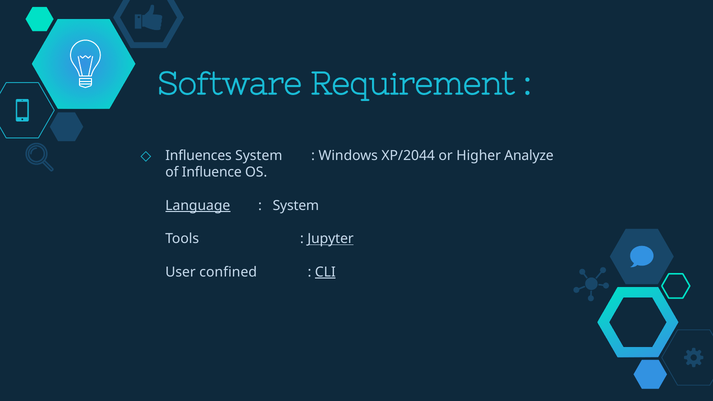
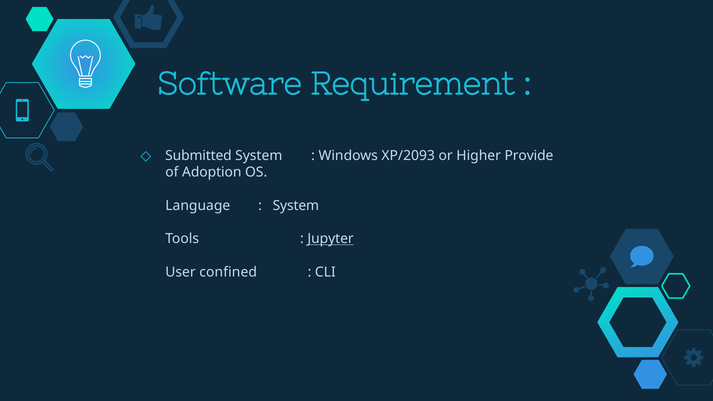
Influences: Influences -> Submitted
XP/2044: XP/2044 -> XP/2093
Analyze: Analyze -> Provide
Influence: Influence -> Adoption
Language underline: present -> none
CLI underline: present -> none
